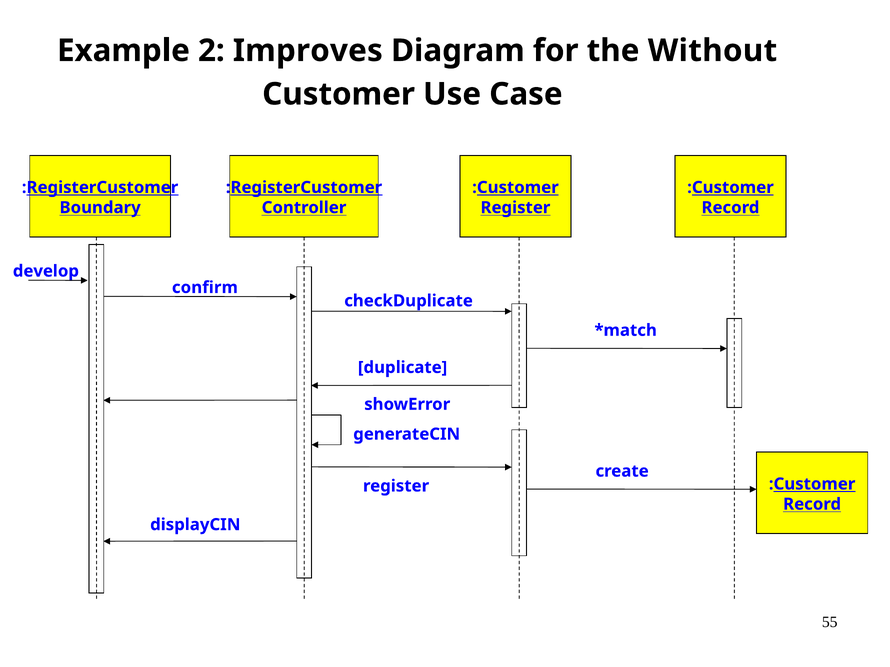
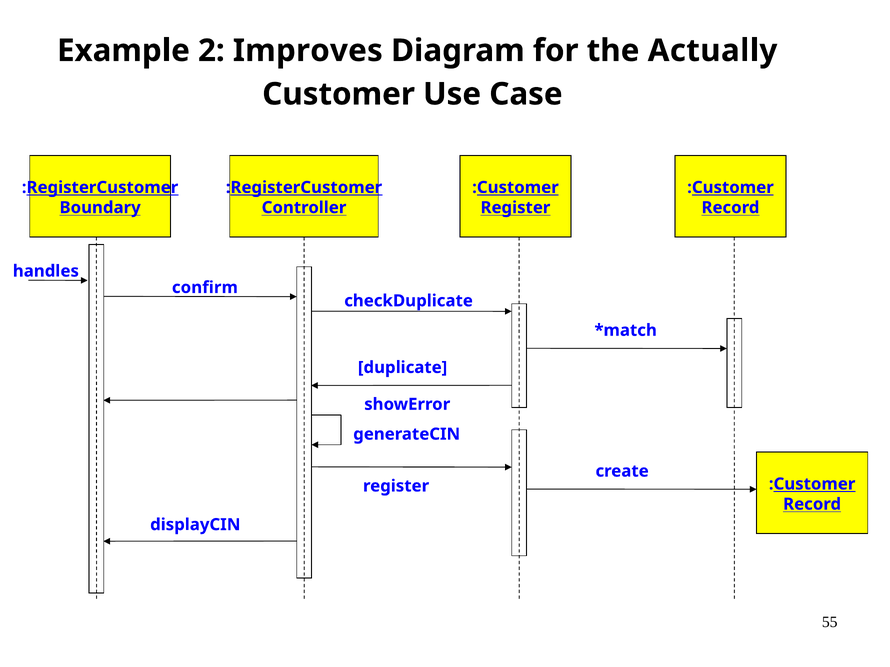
Without: Without -> Actually
develop: develop -> handles
